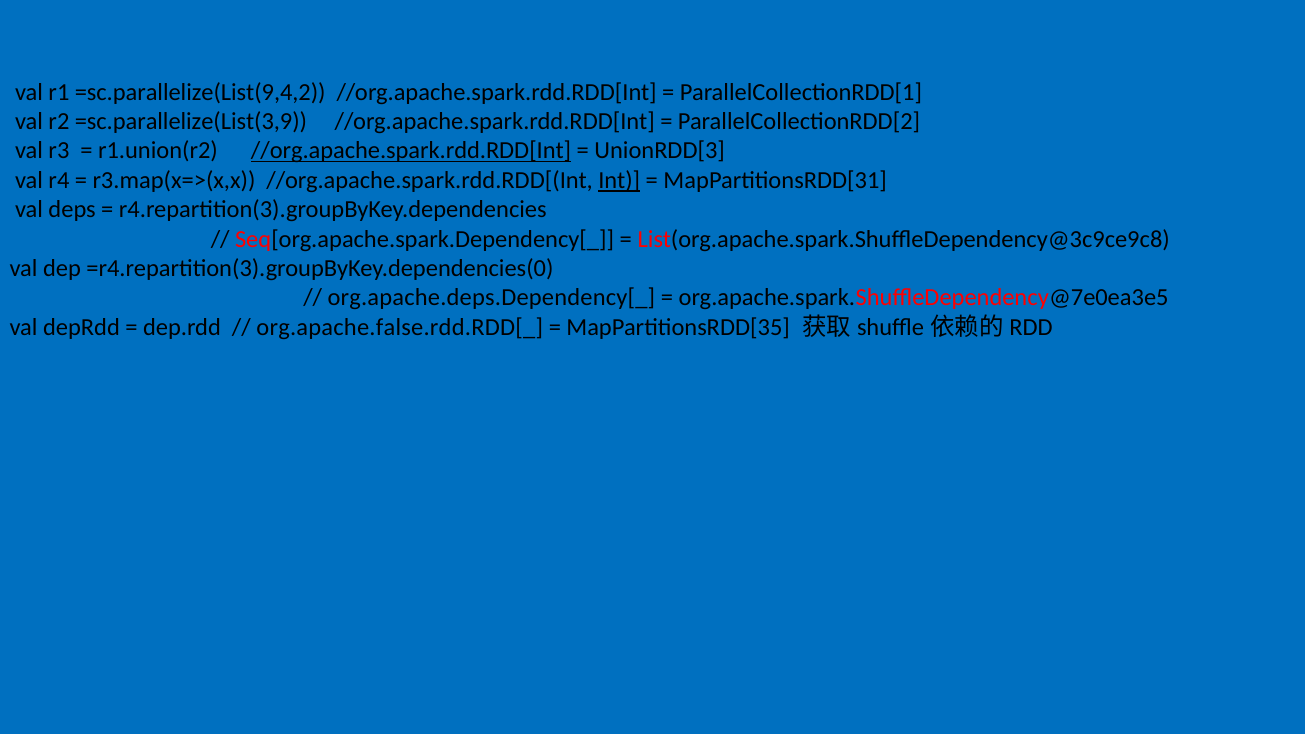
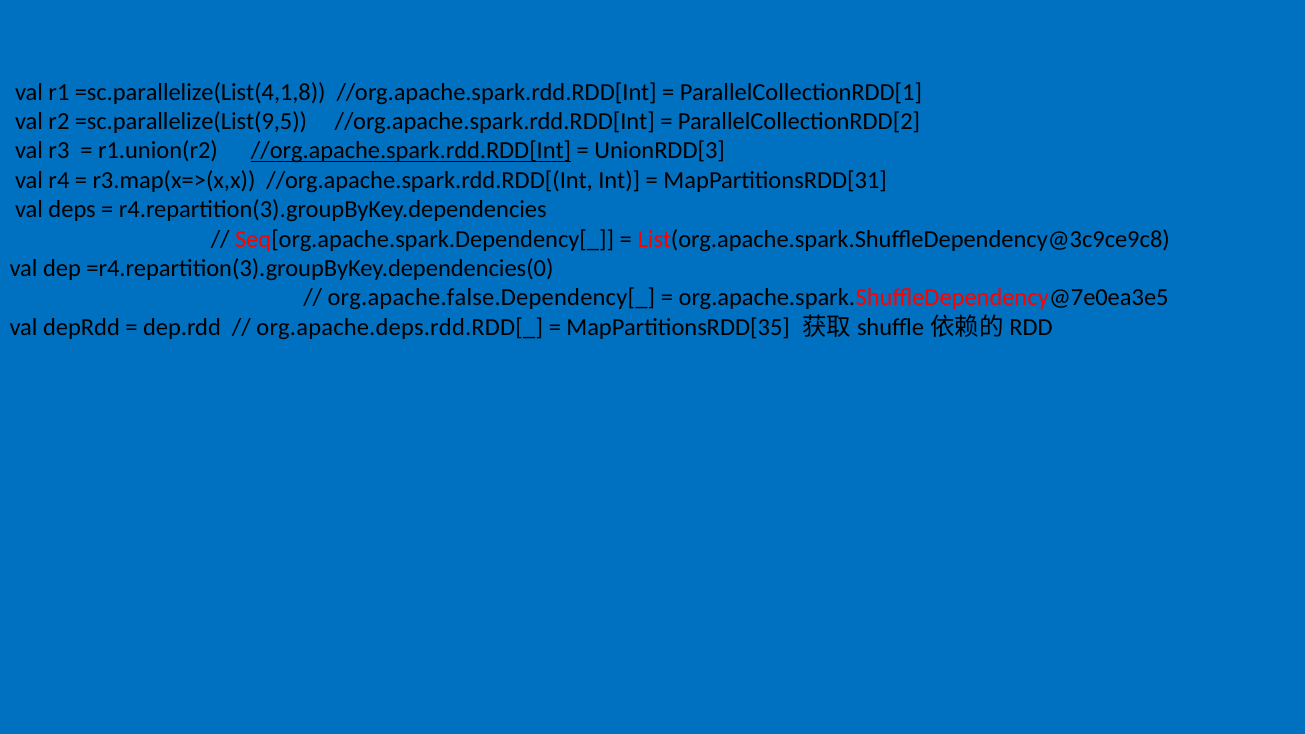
=sc.parallelize(List(9,4,2: =sc.parallelize(List(9,4,2 -> =sc.parallelize(List(4,1,8
=sc.parallelize(List(3,9: =sc.parallelize(List(3,9 -> =sc.parallelize(List(9,5
Int underline: present -> none
org.apache.deps.Dependency[_: org.apache.deps.Dependency[_ -> org.apache.false.Dependency[_
org.apache.false.rdd.RDD[_: org.apache.false.rdd.RDD[_ -> org.apache.deps.rdd.RDD[_
